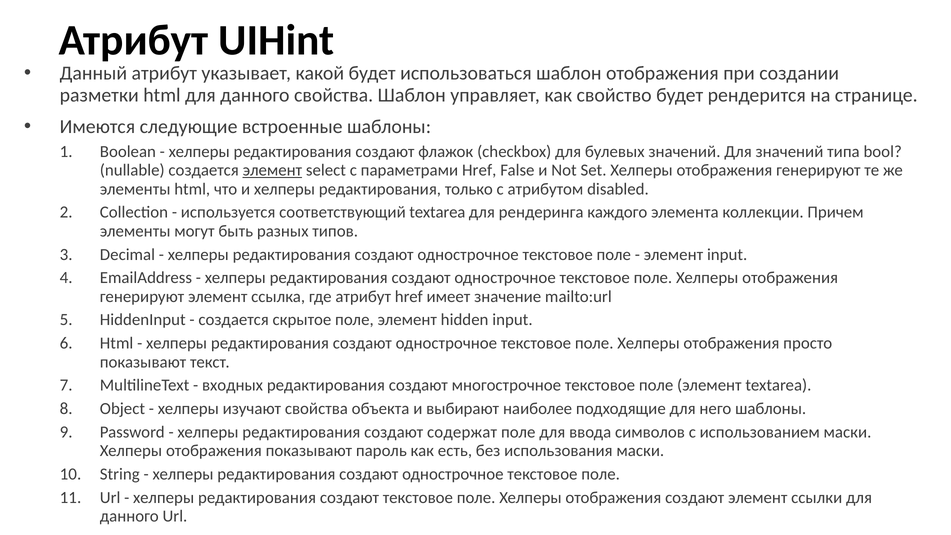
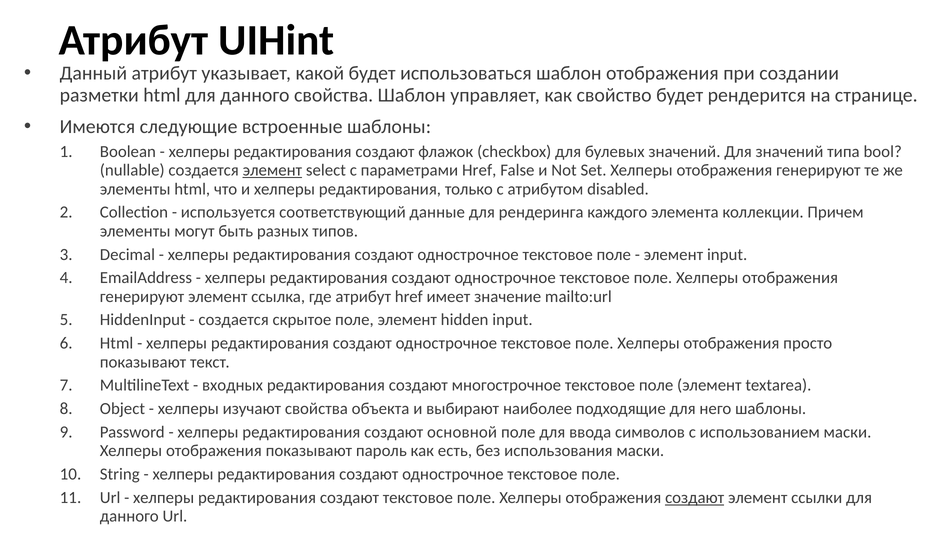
соответствующий textarea: textarea -> данные
содержат: содержат -> основной
создают at (695, 498) underline: none -> present
